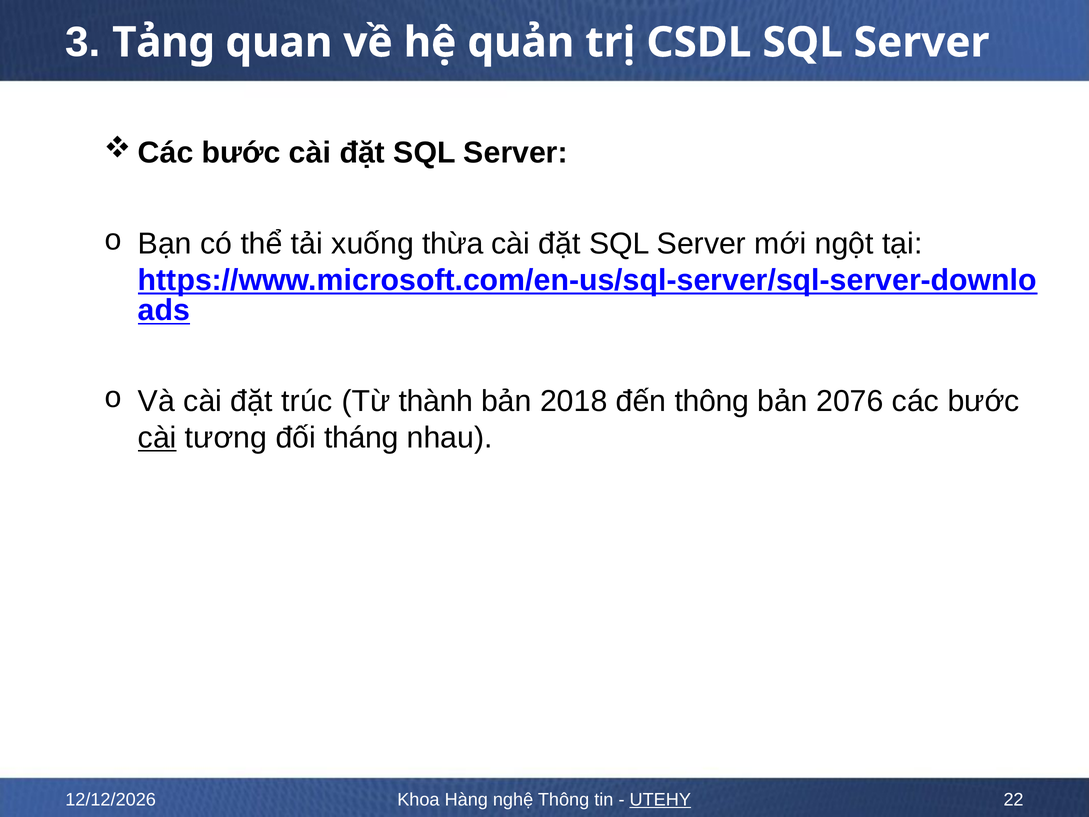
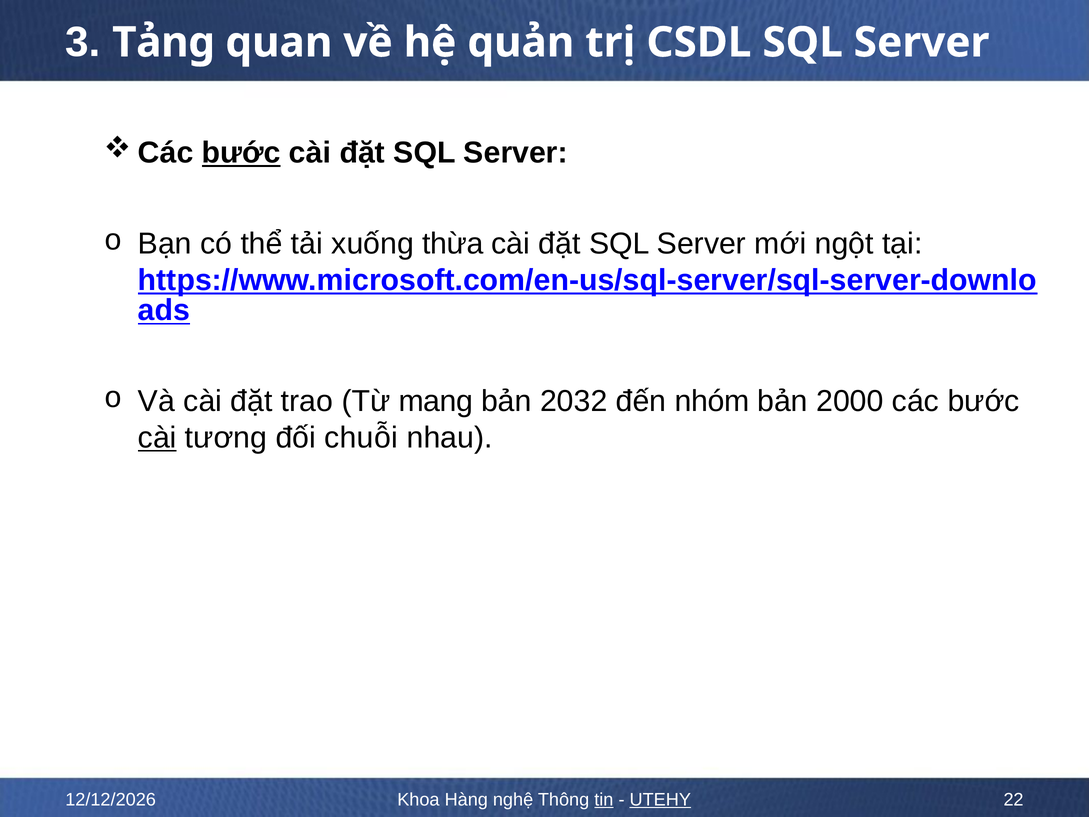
bước at (241, 153) underline: none -> present
trúc: trúc -> trao
thành: thành -> mang
2018: 2018 -> 2032
đến thông: thông -> nhóm
2076: 2076 -> 2000
tháng: tháng -> chuỗi
tin underline: none -> present
